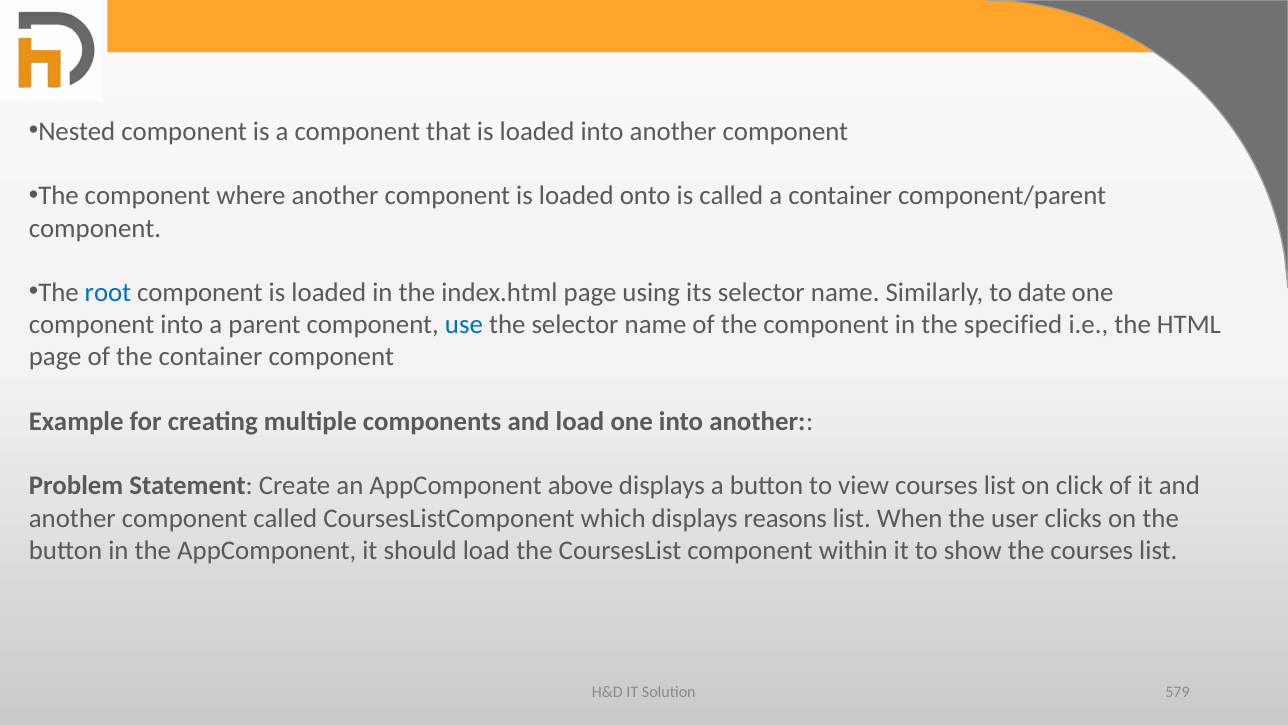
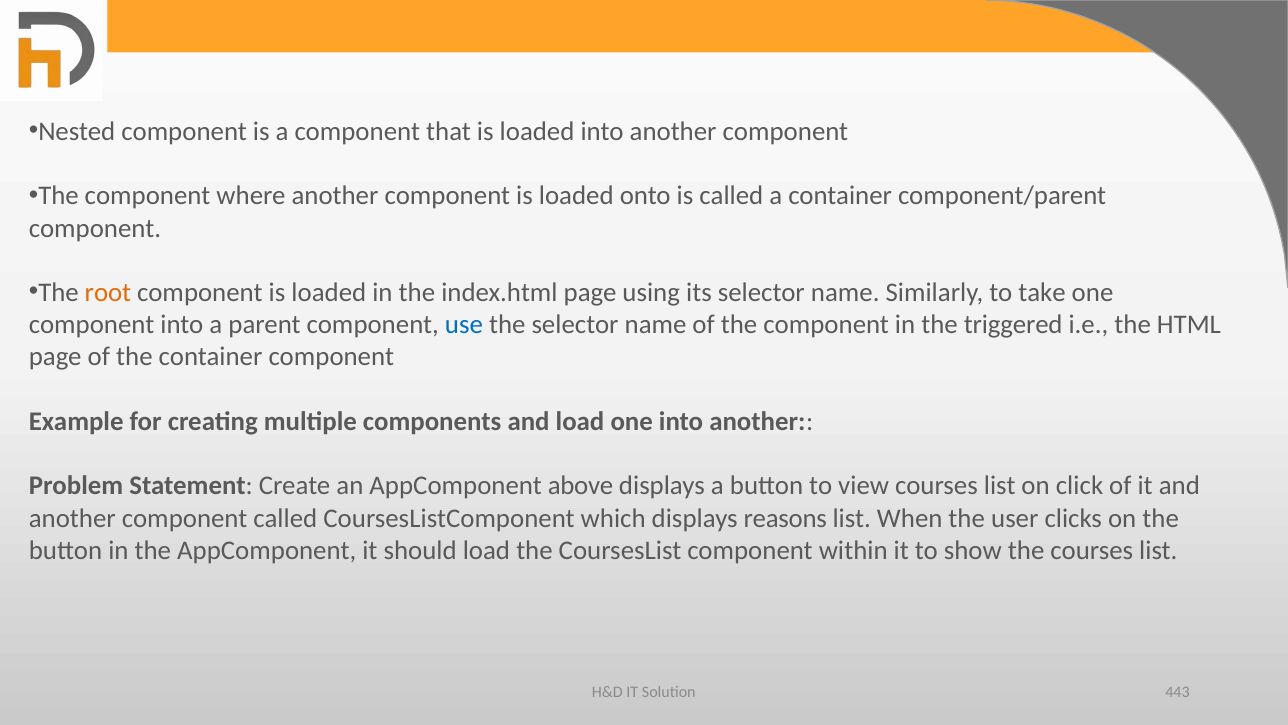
root colour: blue -> orange
date: date -> take
specified: specified -> triggered
579: 579 -> 443
